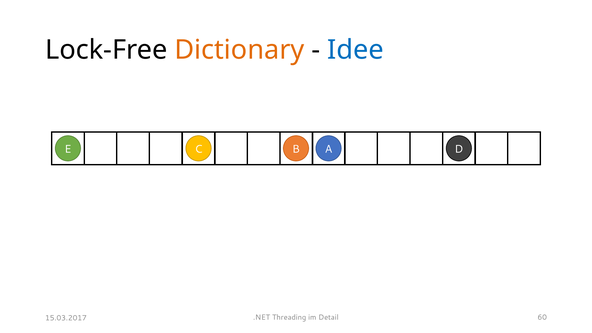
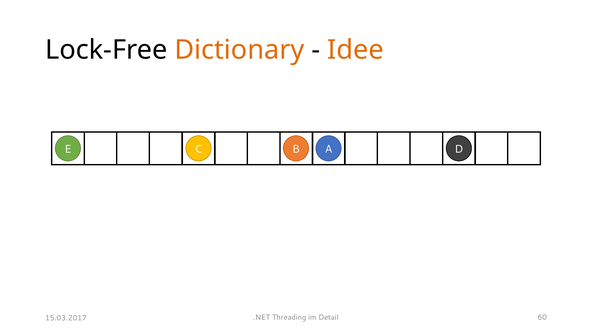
Idee colour: blue -> orange
